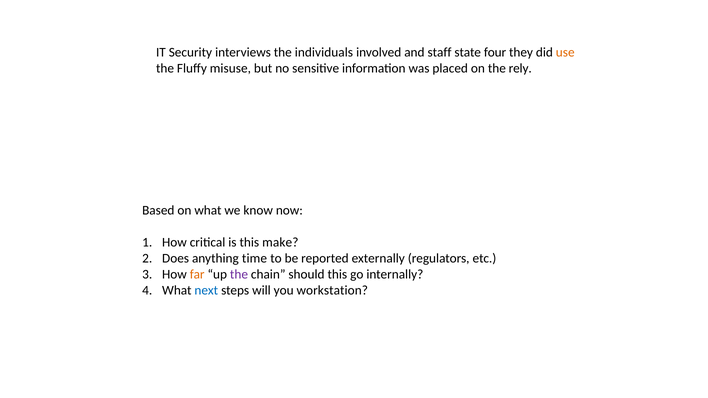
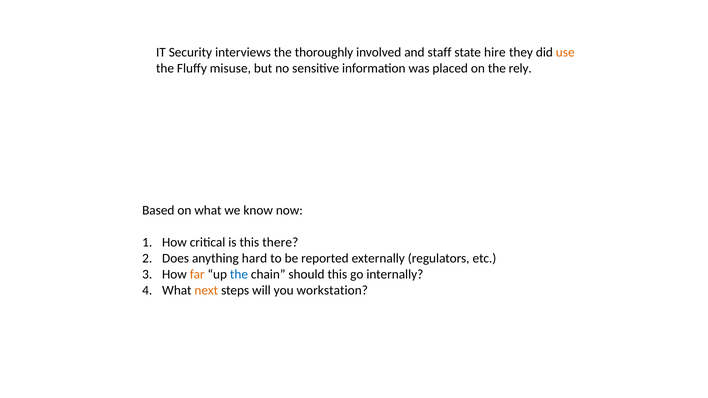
individuals: individuals -> thoroughly
four: four -> hire
make: make -> there
time: time -> hard
the at (239, 274) colour: purple -> blue
next colour: blue -> orange
